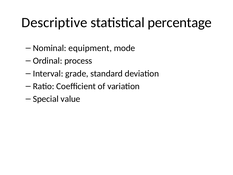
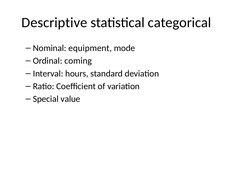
percentage: percentage -> categorical
process: process -> coming
grade: grade -> hours
